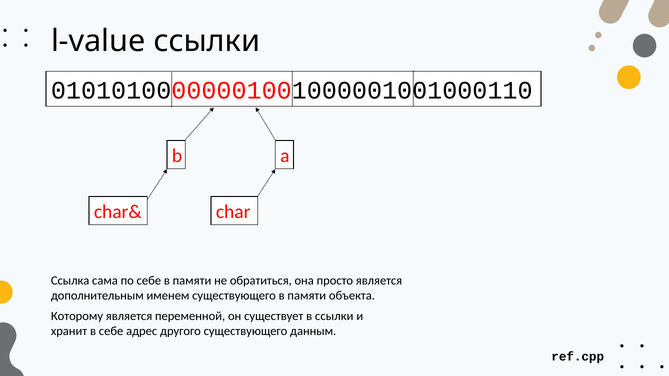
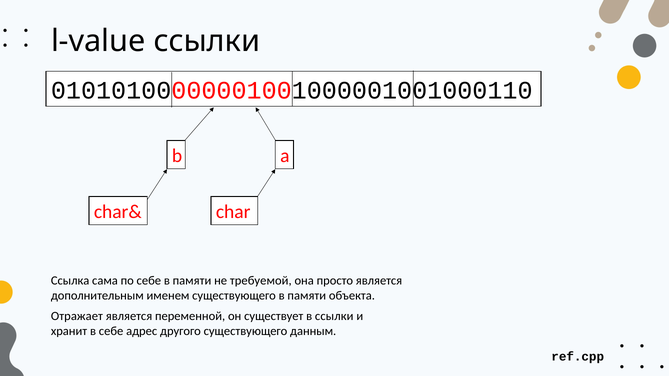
обратиться: обратиться -> требуемой
Которому: Которому -> Отражает
